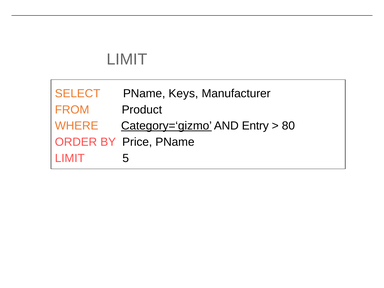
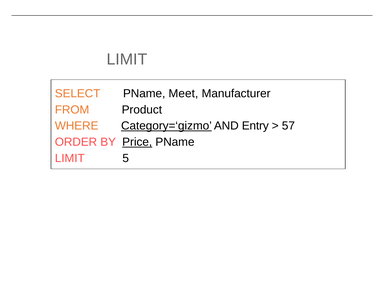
Keys: Keys -> Meet
80: 80 -> 57
Price underline: none -> present
